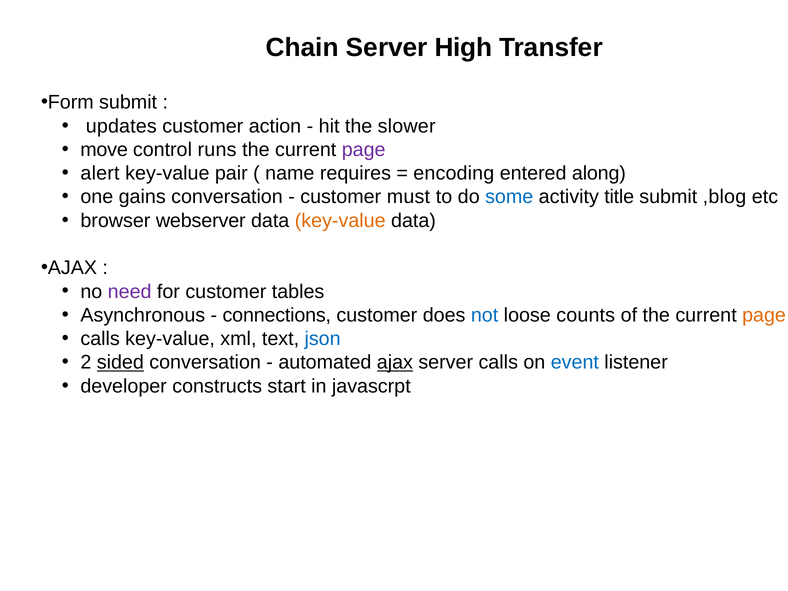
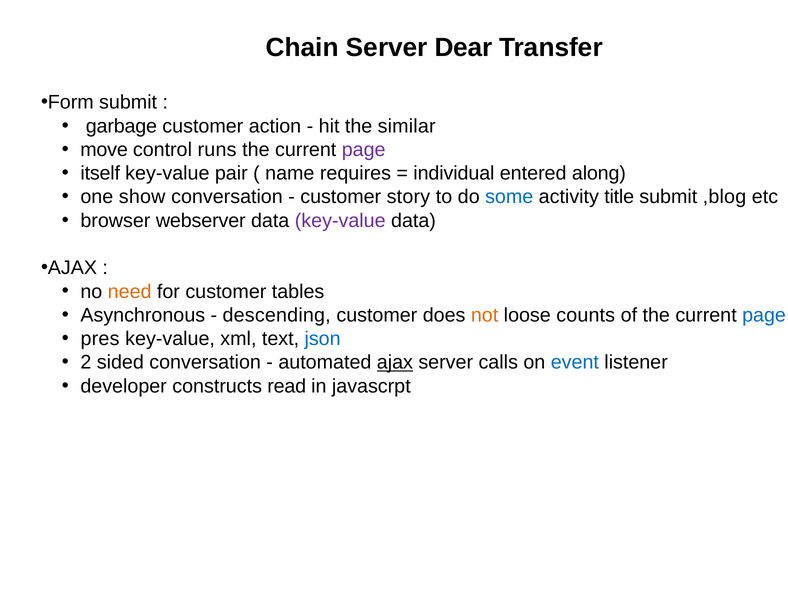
High: High -> Dear
updates: updates -> garbage
slower: slower -> similar
alert: alert -> itself
encoding: encoding -> individual
gains: gains -> show
must: must -> story
key-value at (340, 221) colour: orange -> purple
need colour: purple -> orange
connections: connections -> descending
not colour: blue -> orange
page at (764, 315) colour: orange -> blue
calls at (100, 339): calls -> pres
sided underline: present -> none
start: start -> read
